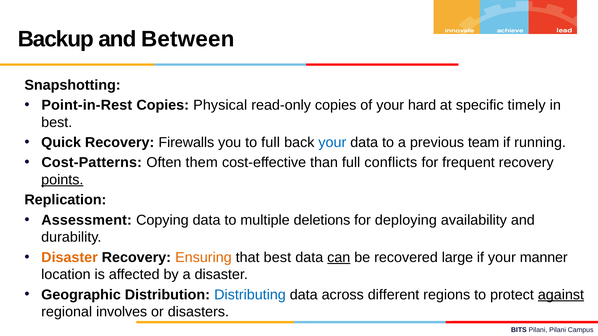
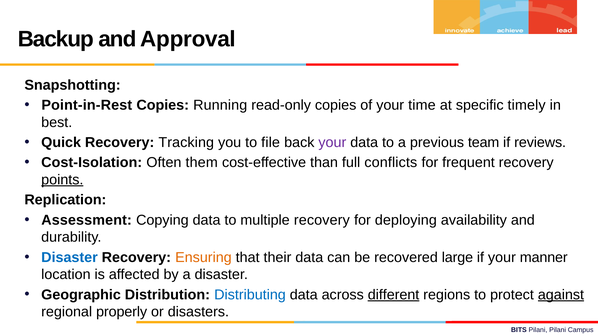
Between: Between -> Approval
Physical: Physical -> Running
hard: hard -> time
Firewalls: Firewalls -> Tracking
to full: full -> file
your at (332, 143) colour: blue -> purple
running: running -> reviews
Cost-Patterns: Cost-Patterns -> Cost-Isolation
multiple deletions: deletions -> recovery
Disaster at (69, 258) colour: orange -> blue
that best: best -> their
can underline: present -> none
different underline: none -> present
involves: involves -> properly
